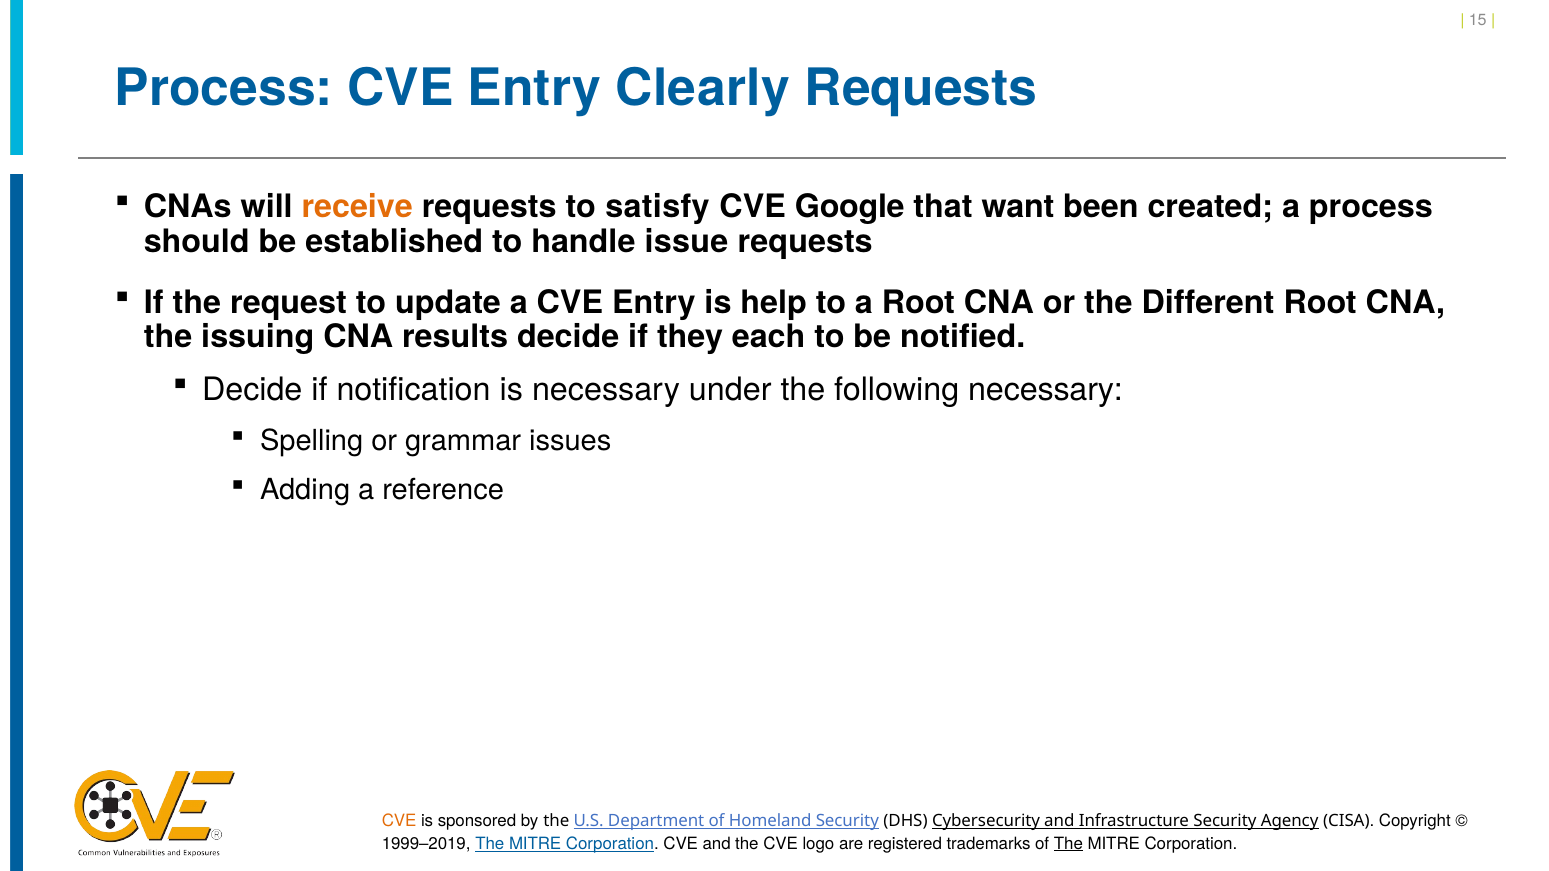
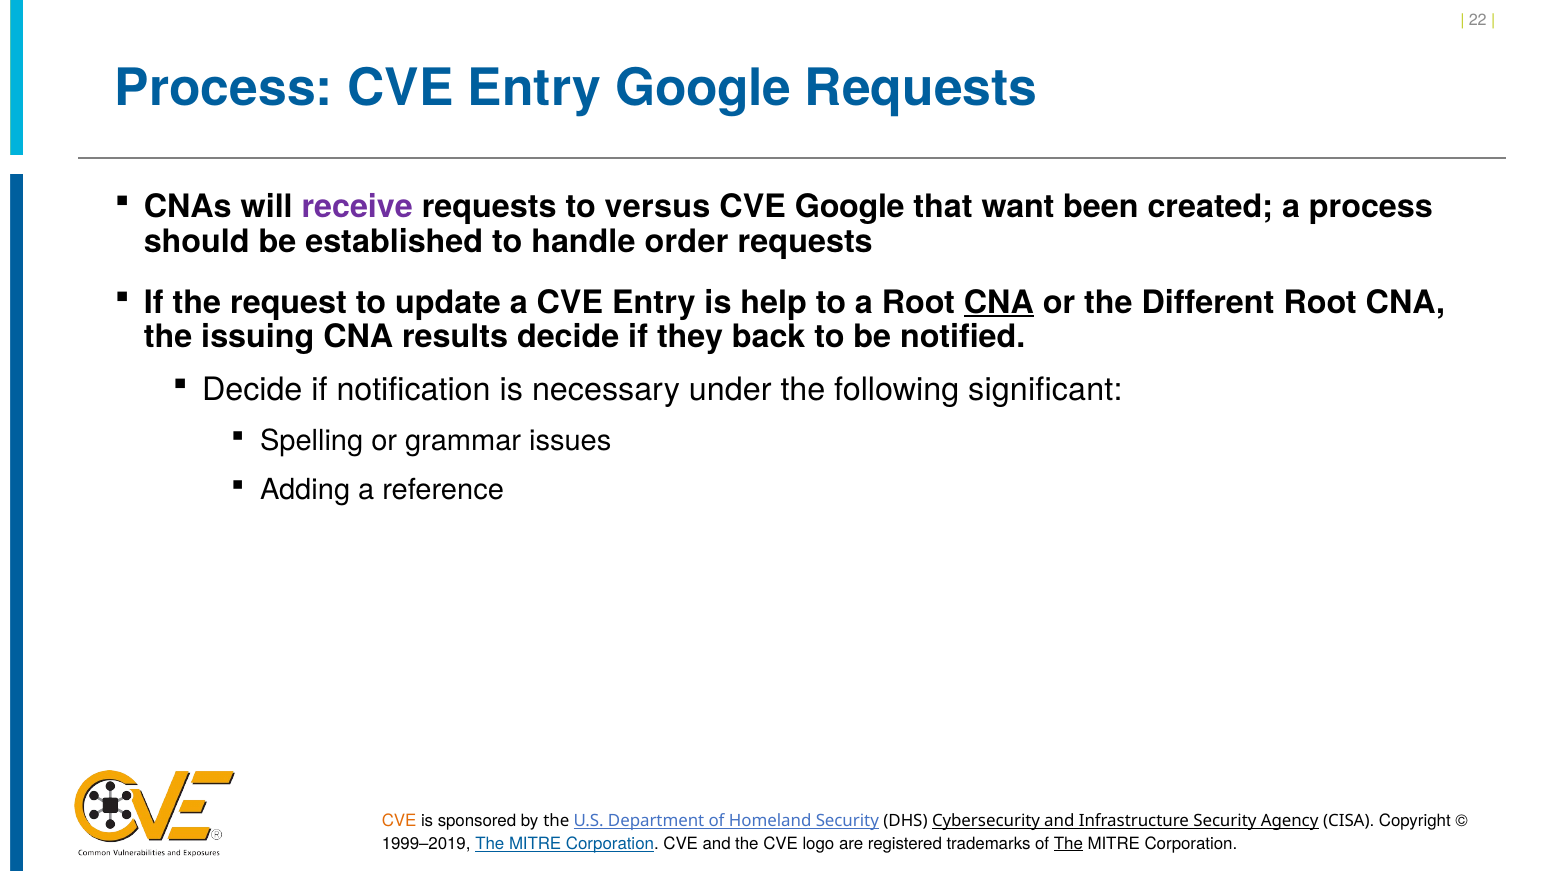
15: 15 -> 22
Entry Clearly: Clearly -> Google
receive colour: orange -> purple
satisfy: satisfy -> versus
issue: issue -> order
CNA at (999, 303) underline: none -> present
each: each -> back
following necessary: necessary -> significant
